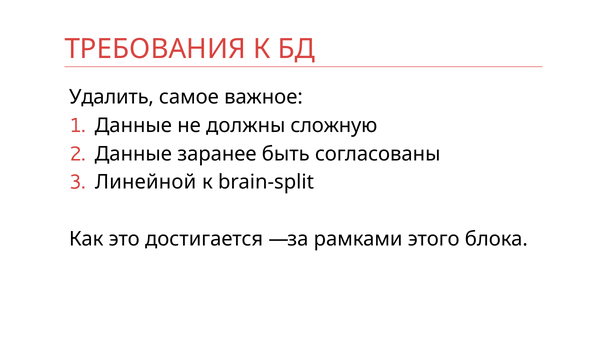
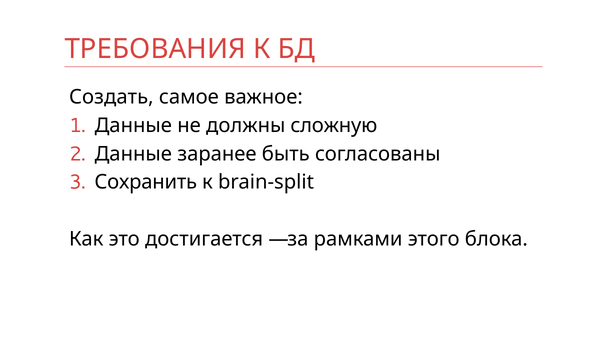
Удалить: Удалить -> Создать
Линейной: Линейной -> Сохранить
